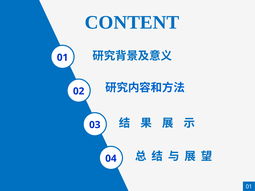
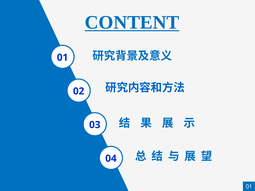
CONTENT underline: none -> present
